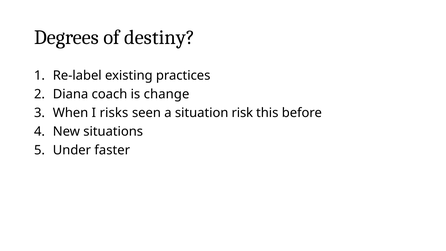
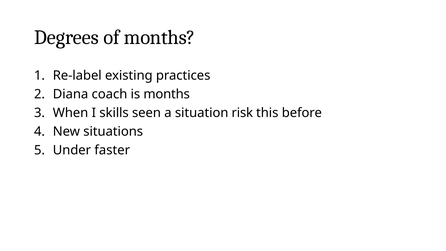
of destiny: destiny -> months
is change: change -> months
risks: risks -> skills
